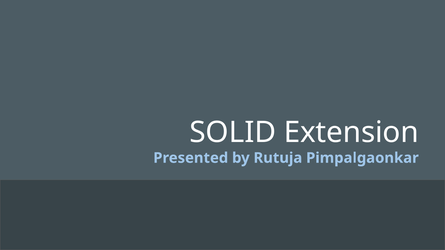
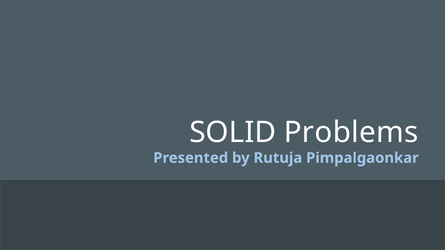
Extension: Extension -> Problems
